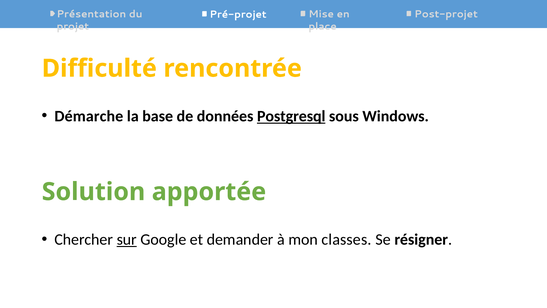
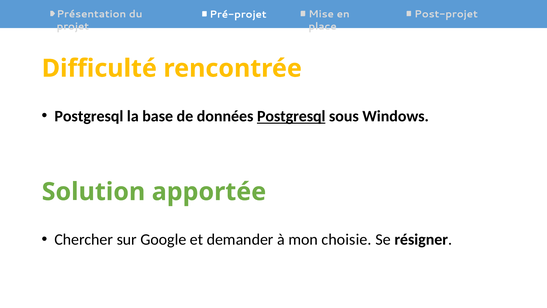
Démarche at (89, 116): Démarche -> Postgresql
sur underline: present -> none
classes: classes -> choisie
